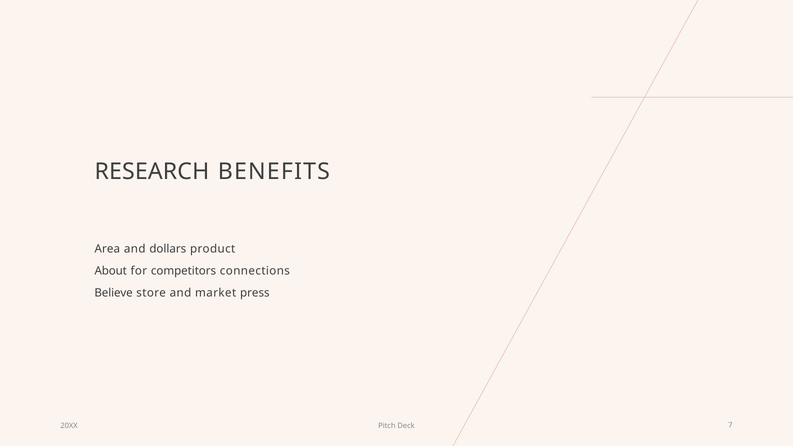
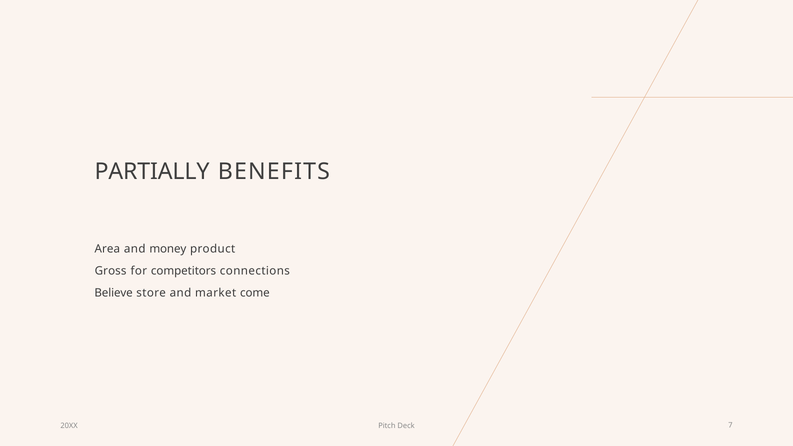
RESEARCH: RESEARCH -> PARTIALLY
dollars: dollars -> money
About: About -> Gross
press: press -> come
